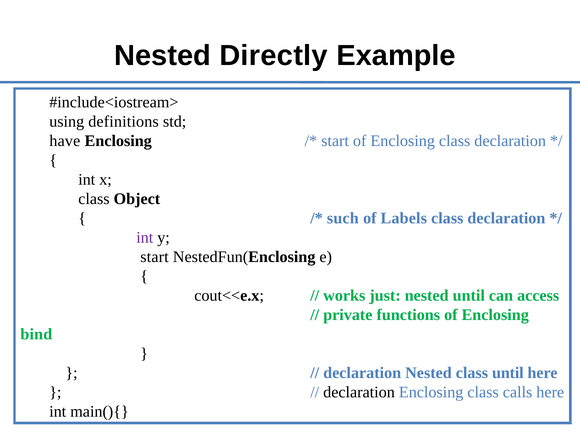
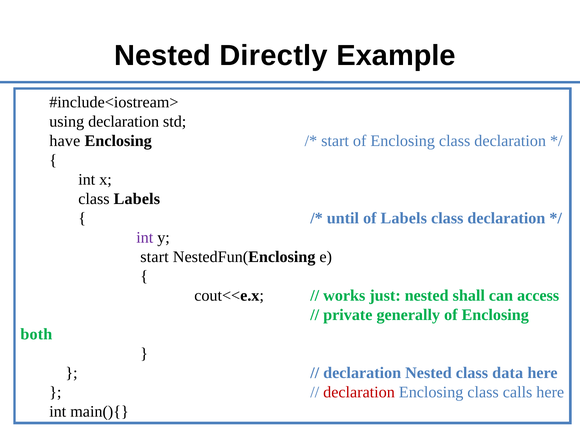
using definitions: definitions -> declaration
class Object: Object -> Labels
such: such -> until
nested until: until -> shall
functions: functions -> generally
bind: bind -> both
class until: until -> data
declaration at (359, 392) colour: black -> red
